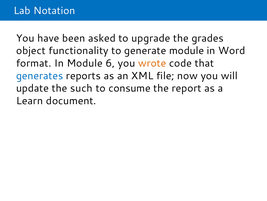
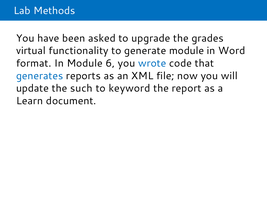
Notation: Notation -> Methods
object: object -> virtual
wrote colour: orange -> blue
consume: consume -> keyword
